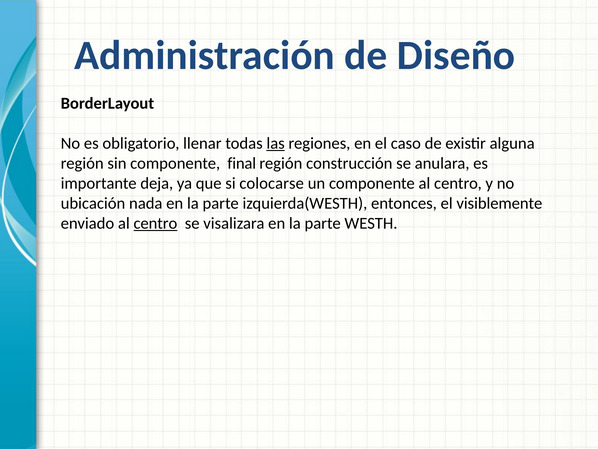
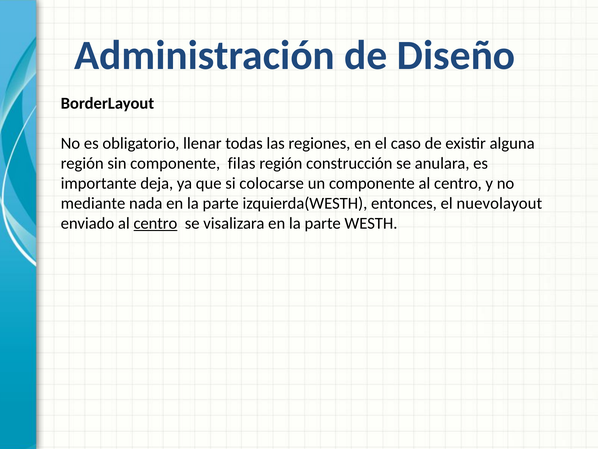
las underline: present -> none
final: final -> filas
ubicación: ubicación -> mediante
visiblemente: visiblemente -> nuevolayout
